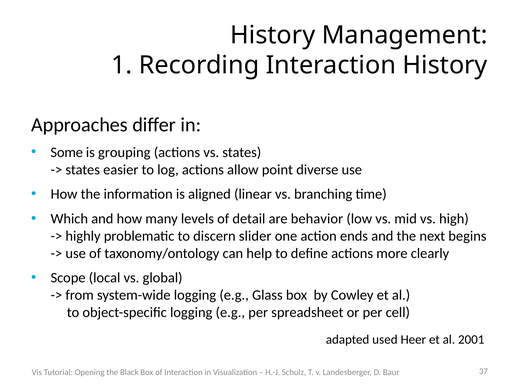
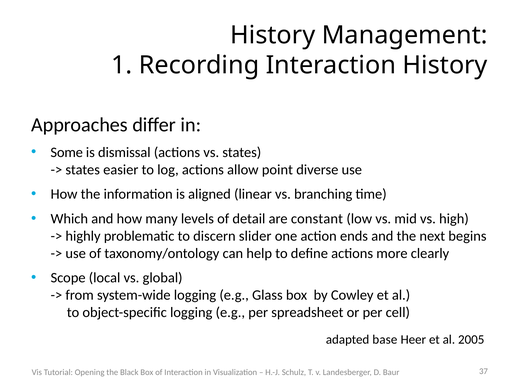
grouping: grouping -> dismissal
behavior: behavior -> constant
used: used -> base
2001: 2001 -> 2005
